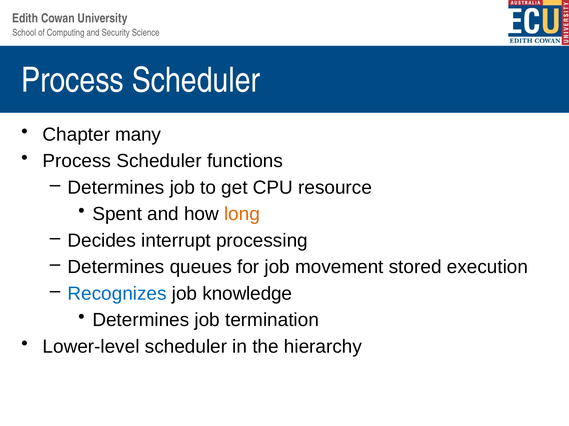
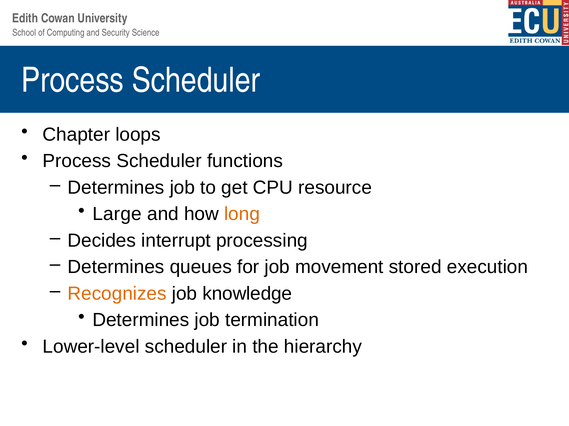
many: many -> loops
Spent: Spent -> Large
Recognizes colour: blue -> orange
